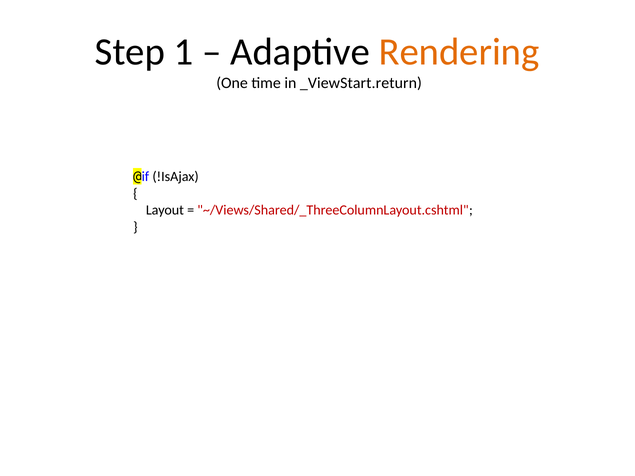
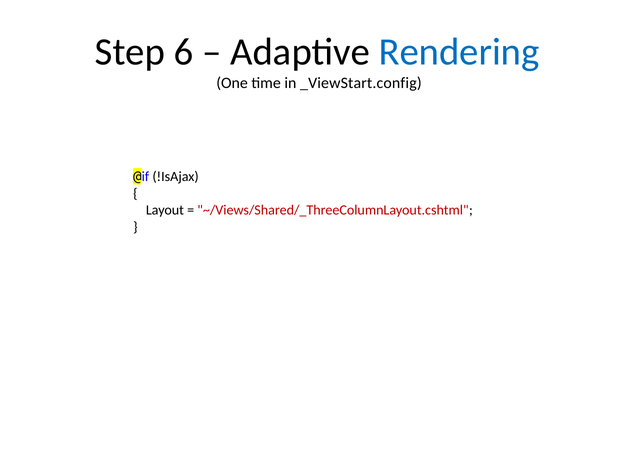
1: 1 -> 6
Rendering colour: orange -> blue
_ViewStart.return: _ViewStart.return -> _ViewStart.config
